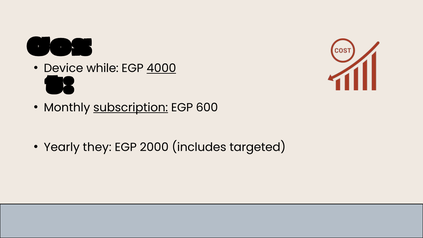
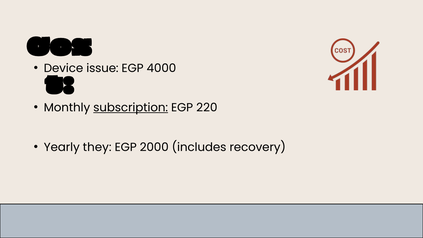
while: while -> issue
4000 underline: present -> none
600: 600 -> 220
targeted: targeted -> recovery
